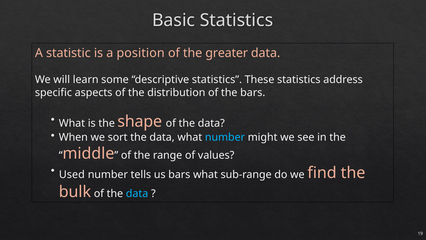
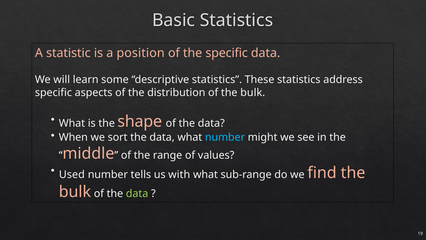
the greater: greater -> specific
of the bars: bars -> bulk
us bars: bars -> with
data at (137, 194) colour: light blue -> light green
